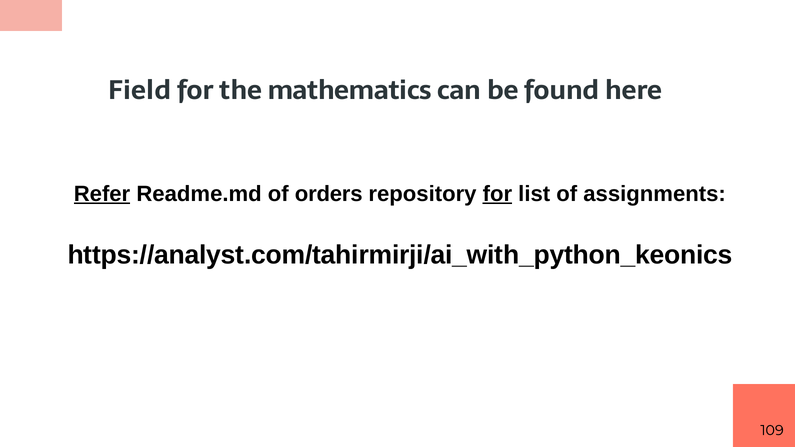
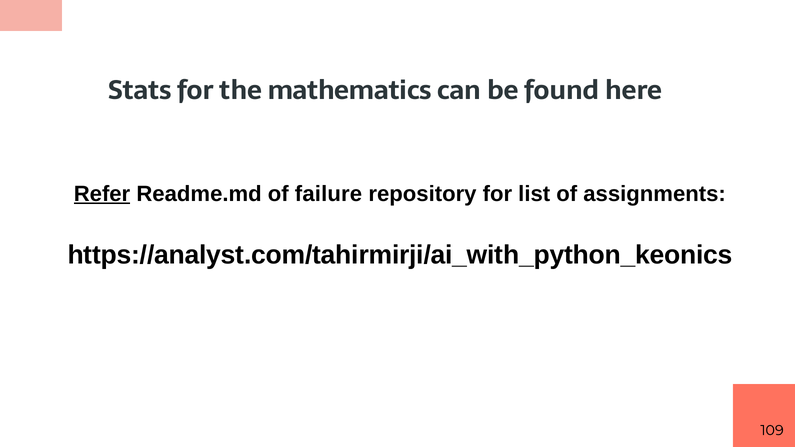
Field: Field -> Stats
orders: orders -> failure
for at (497, 194) underline: present -> none
